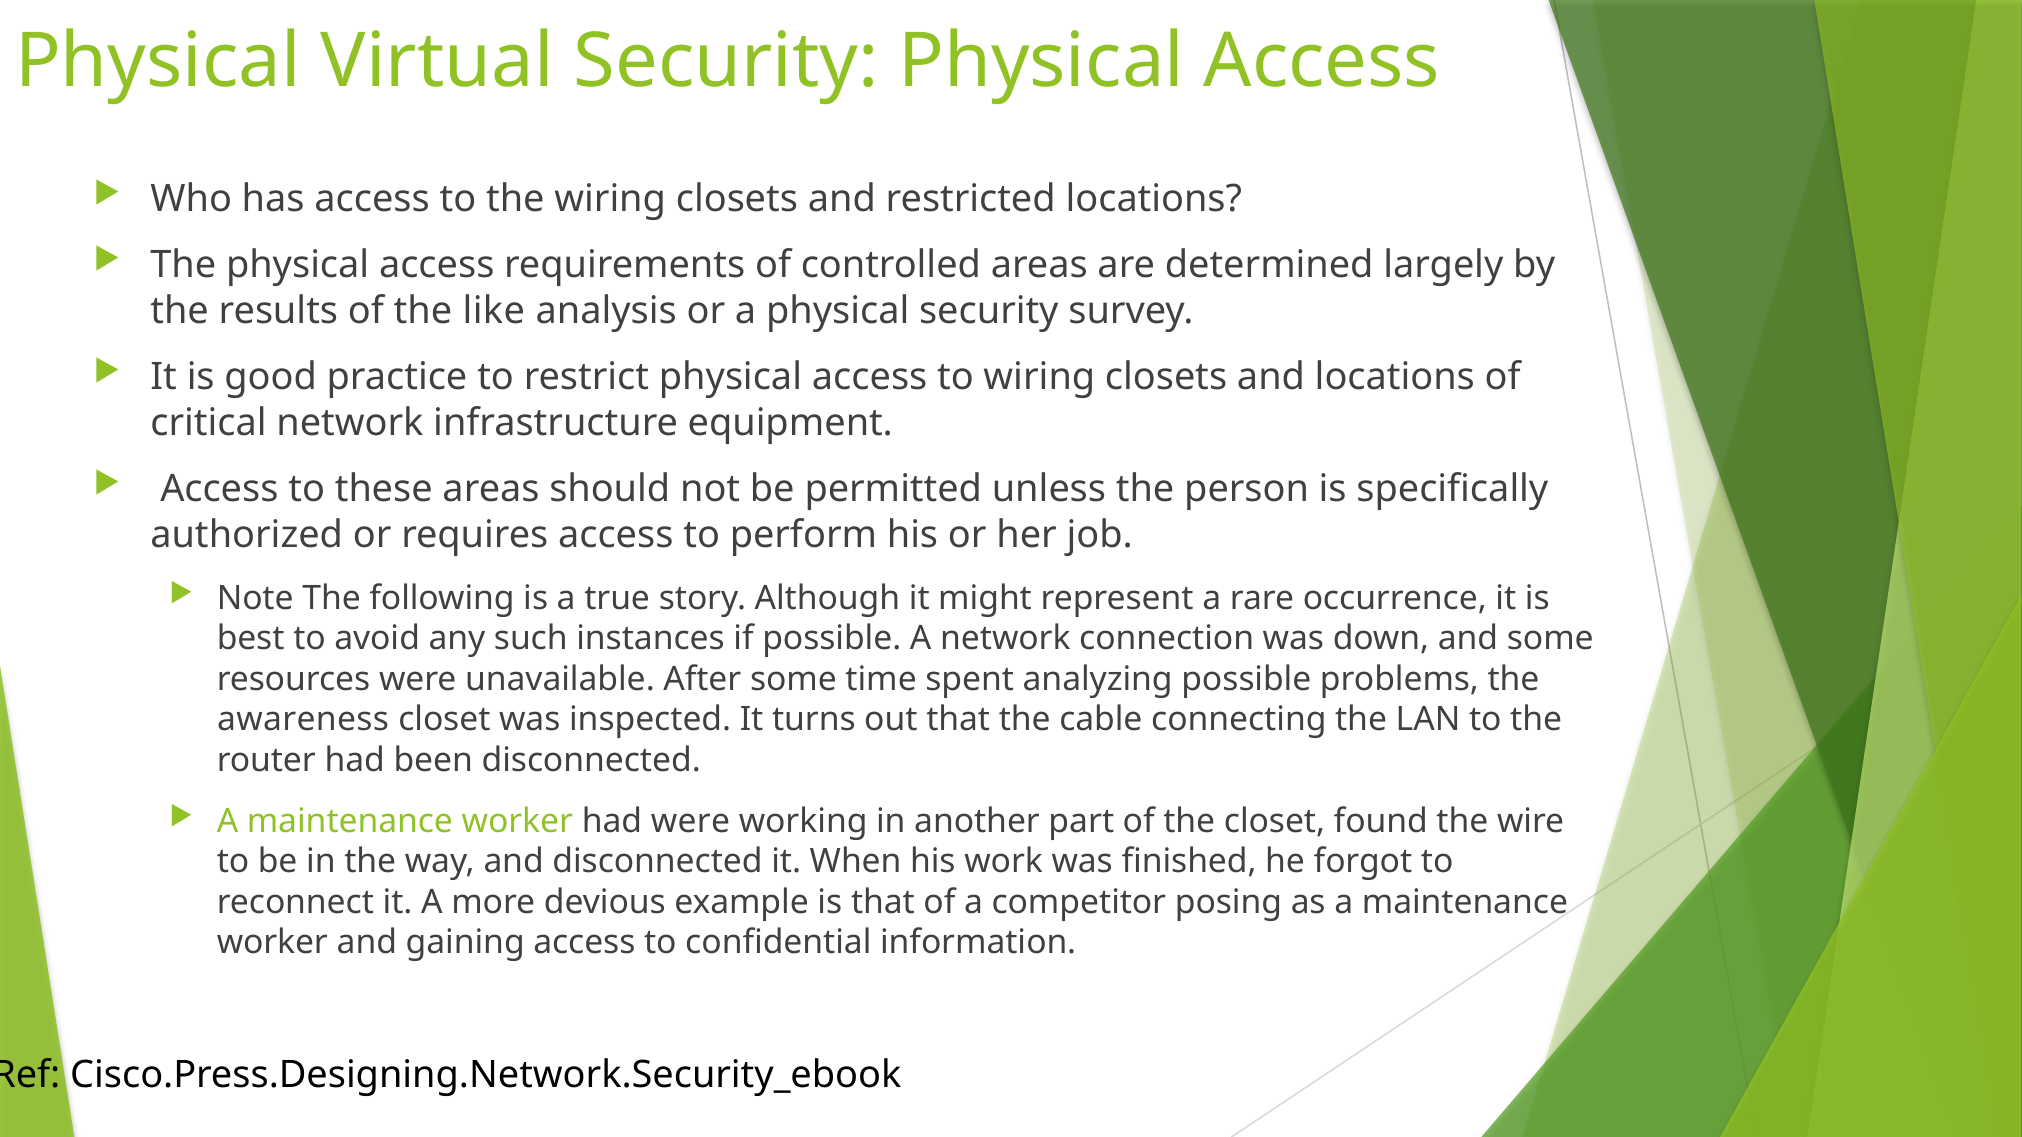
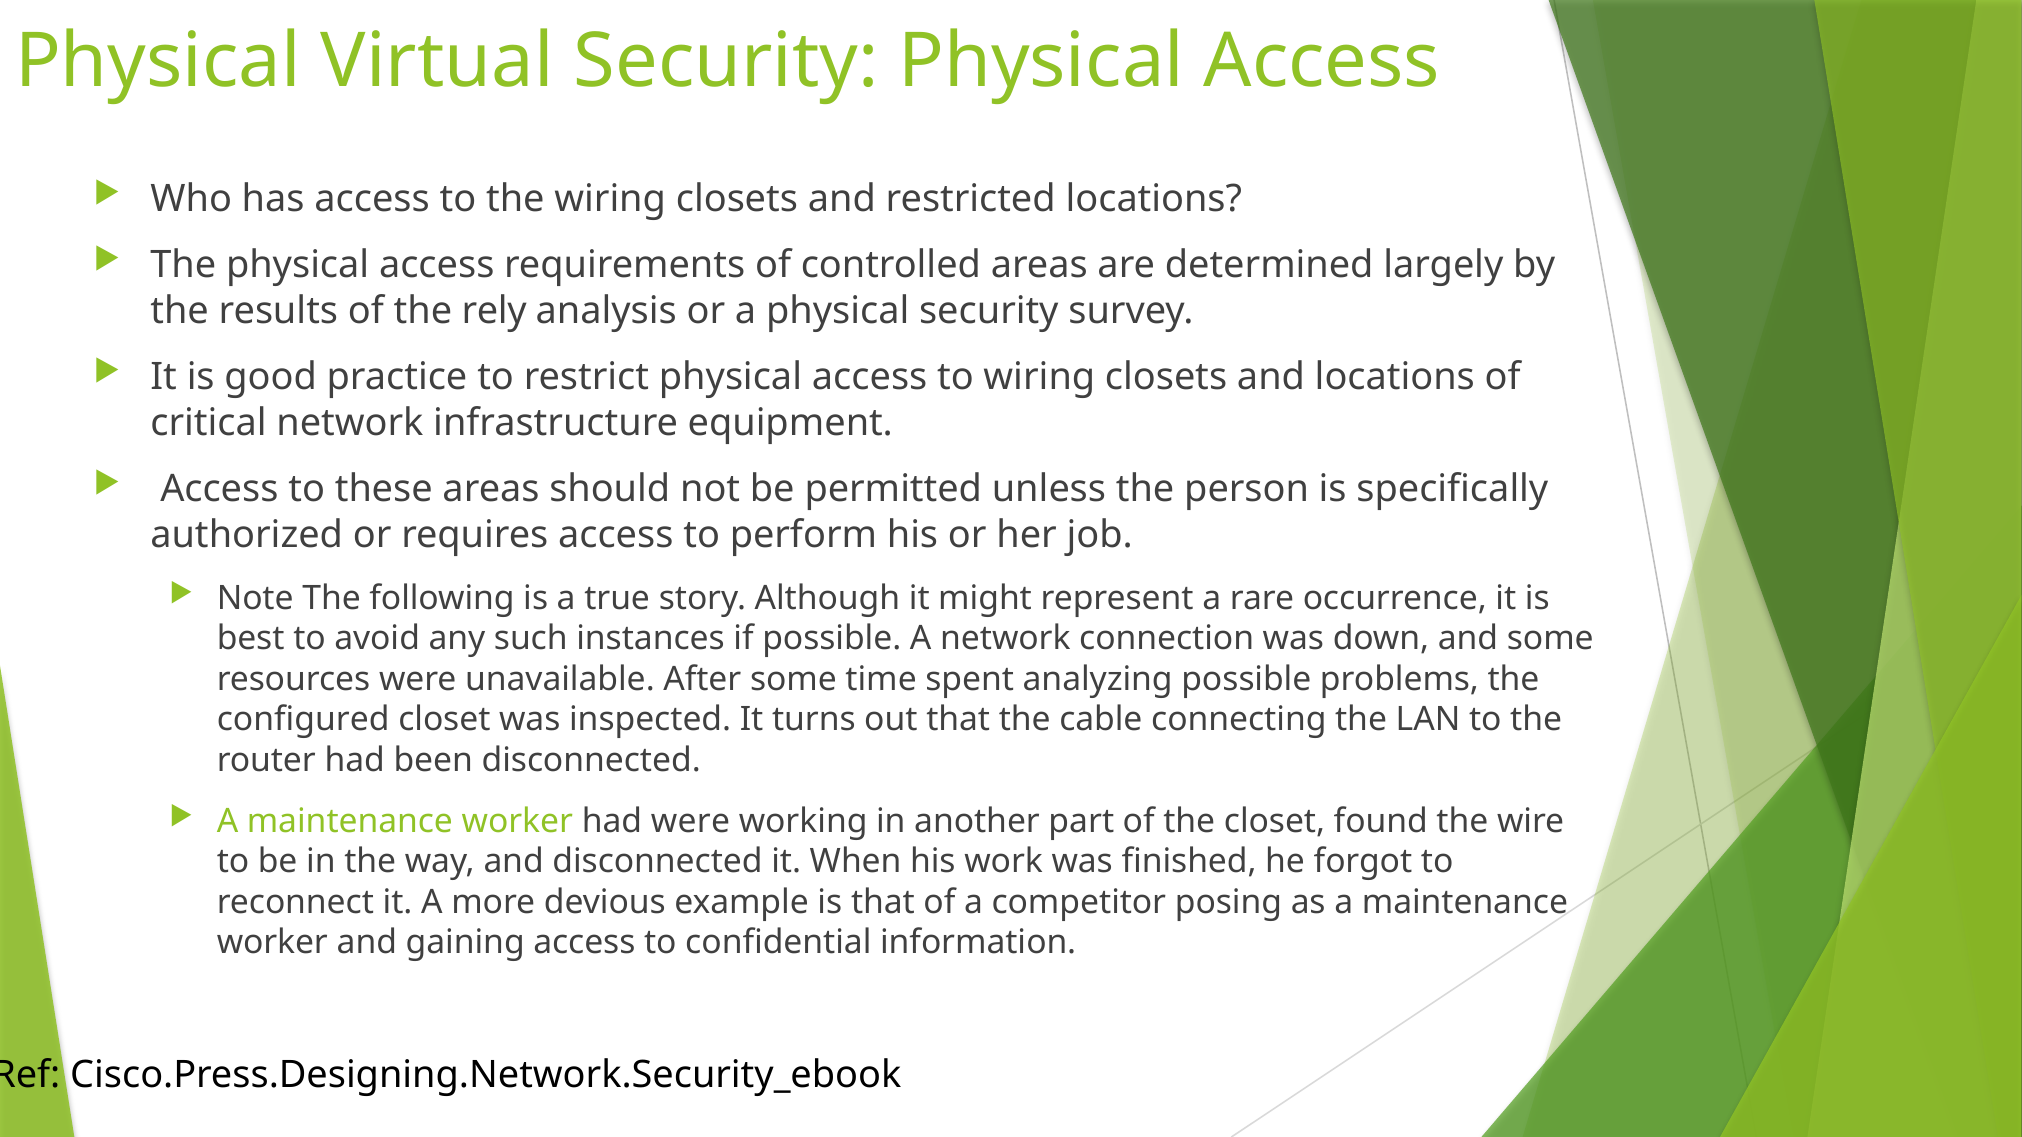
like: like -> rely
awareness: awareness -> configured
